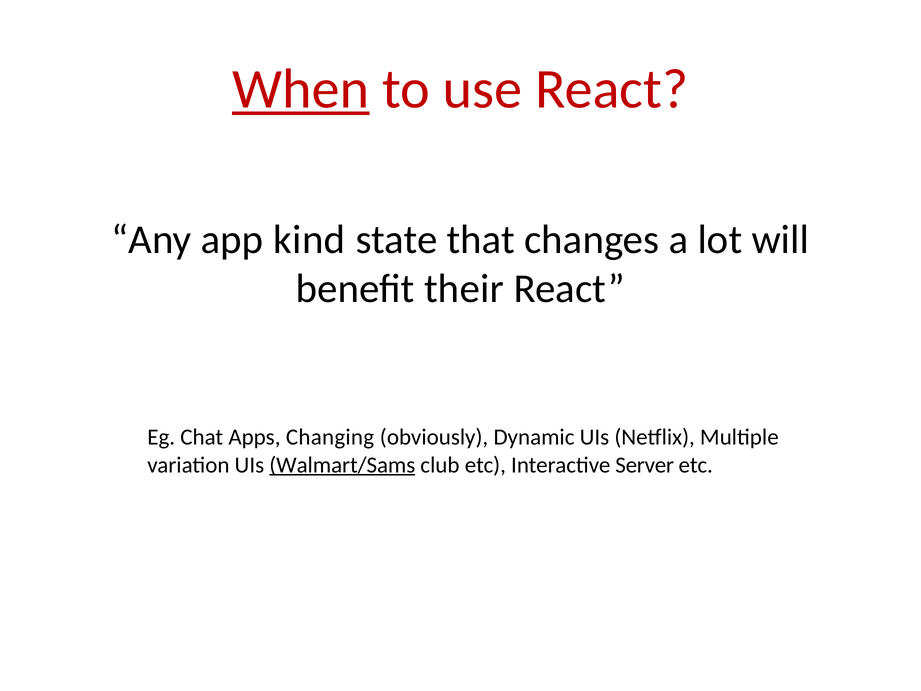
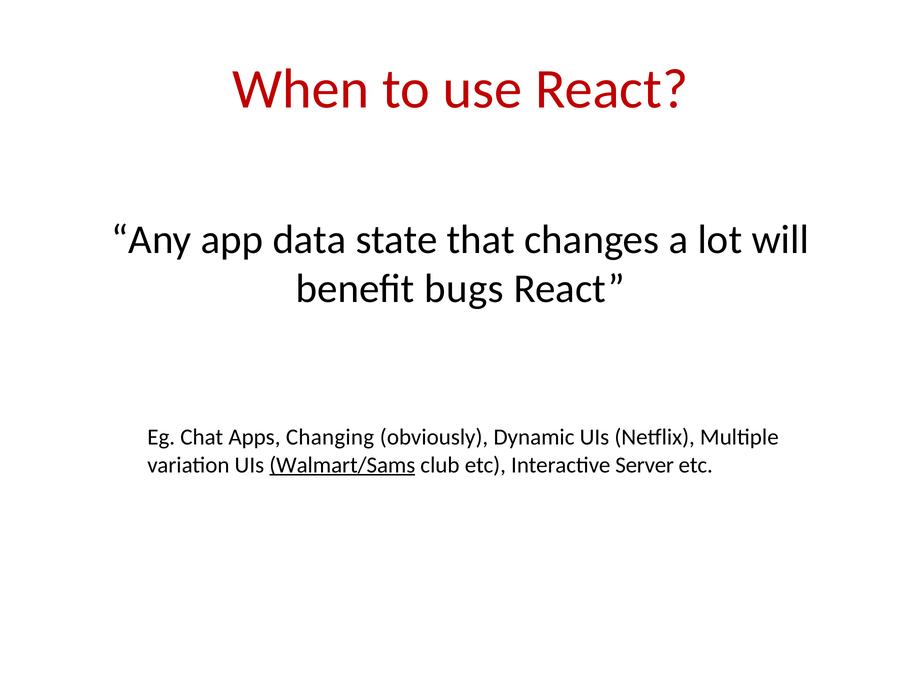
When underline: present -> none
kind: kind -> data
their: their -> bugs
